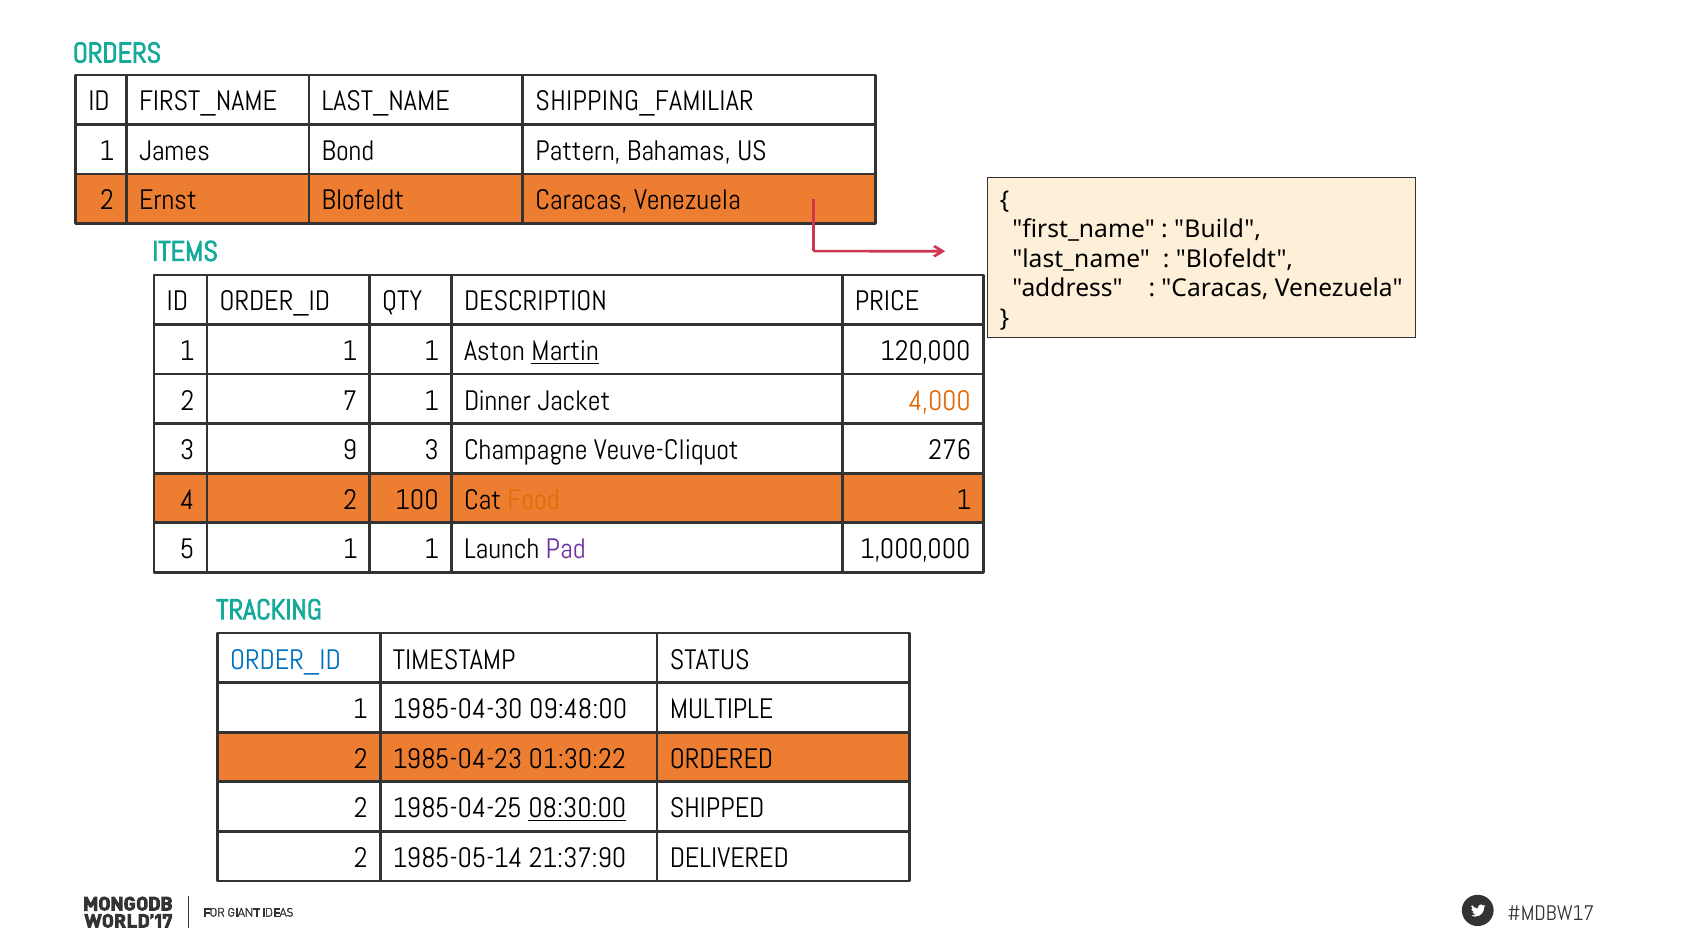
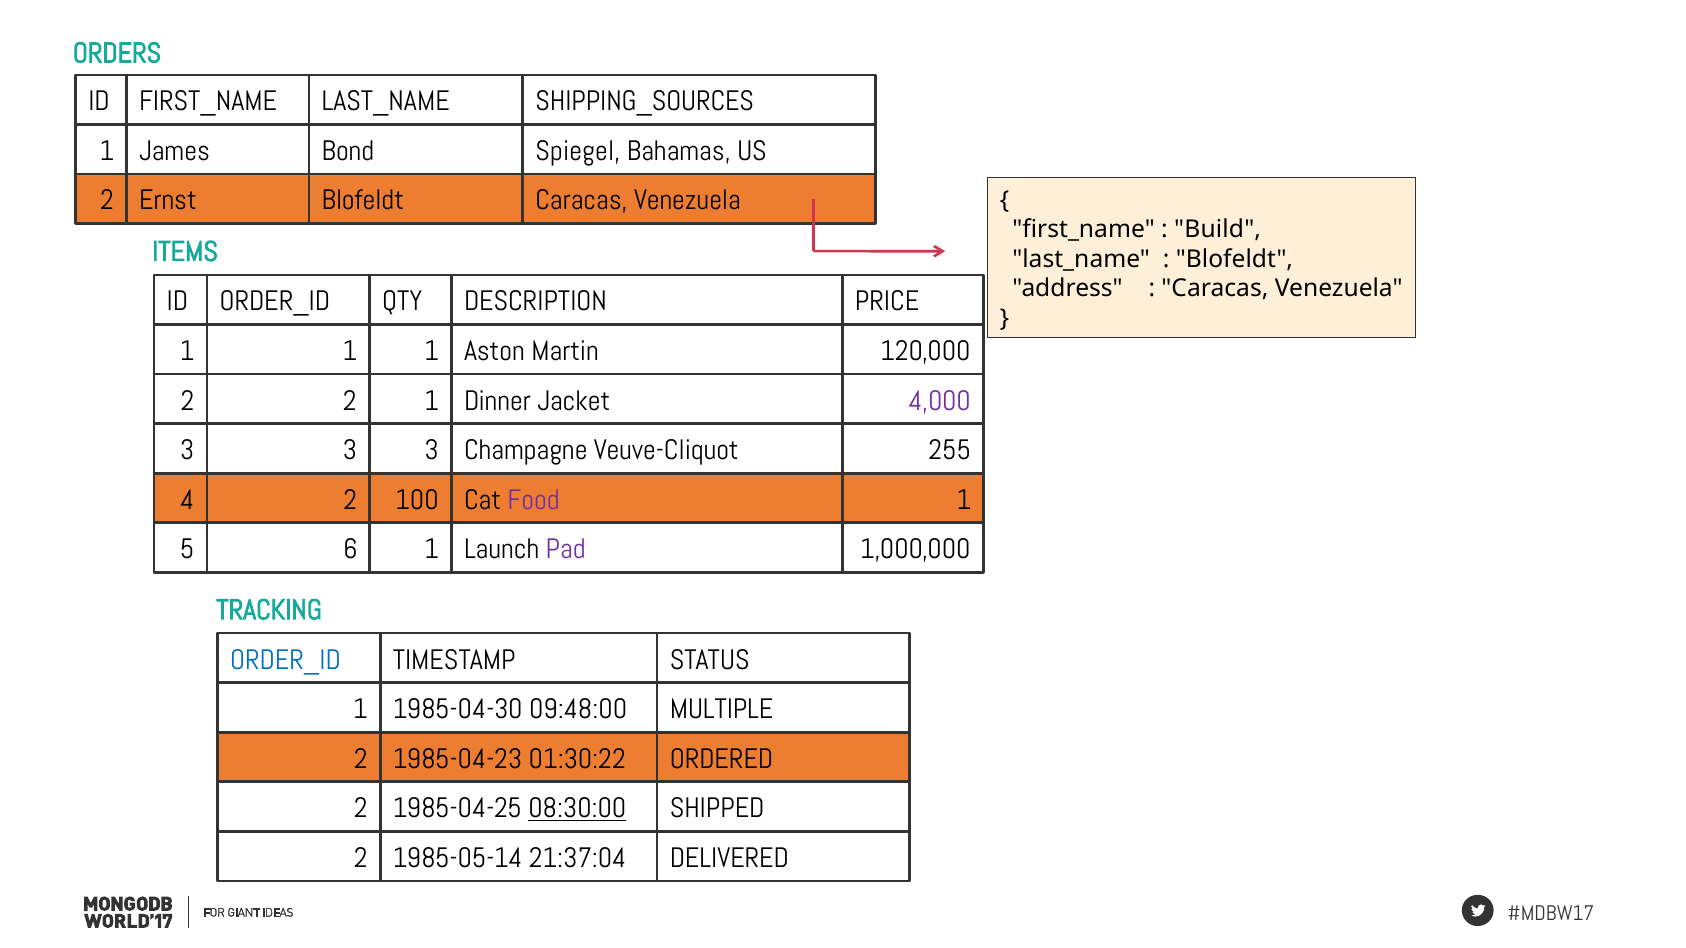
SHIPPING_FAMILIAR: SHIPPING_FAMILIAR -> SHIPPING_SOURCES
Pattern: Pattern -> Spiegel
Martin underline: present -> none
2 7: 7 -> 2
4,000 colour: orange -> purple
9 at (350, 451): 9 -> 3
276: 276 -> 255
Food colour: orange -> purple
5 1: 1 -> 6
21:37:90: 21:37:90 -> 21:37:04
